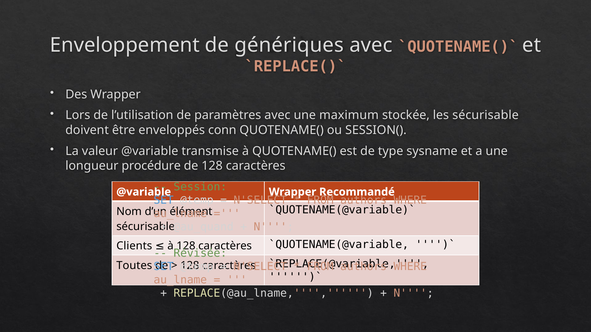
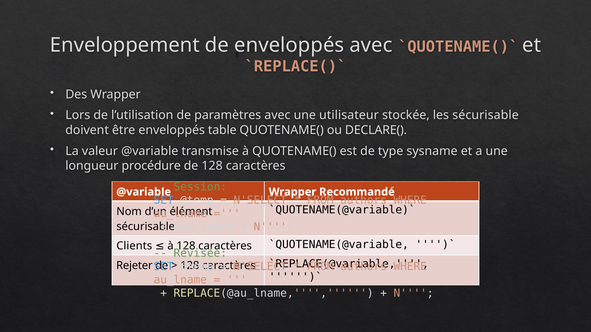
de génériques: génériques -> enveloppés
maximum: maximum -> utilisateur
conn: conn -> table
SESSION(: SESSION( -> DECLARE(
Toutes: Toutes -> Rejeter
